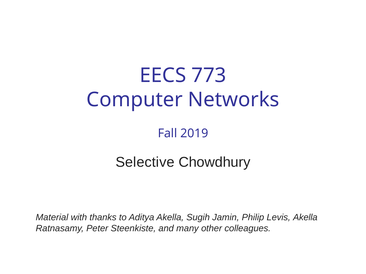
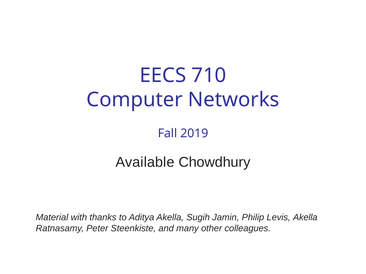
773: 773 -> 710
Selective: Selective -> Available
